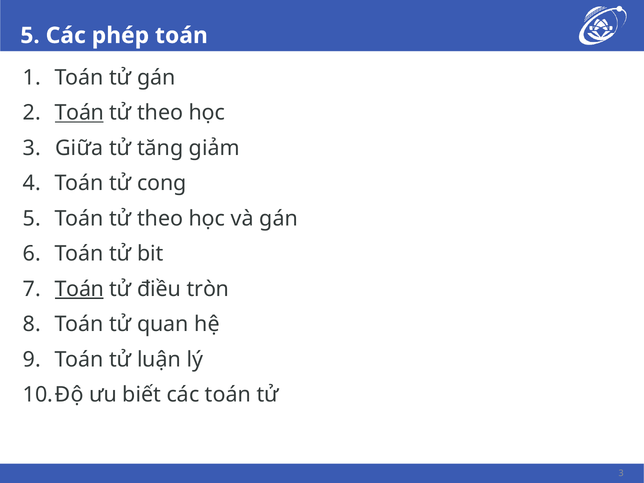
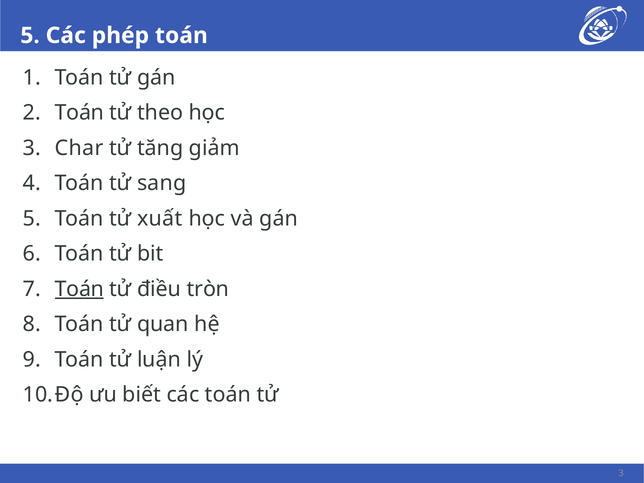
Toán at (79, 113) underline: present -> none
Giữa: Giữa -> Char
cong: cong -> sang
5 Toán tử theo: theo -> xuất
